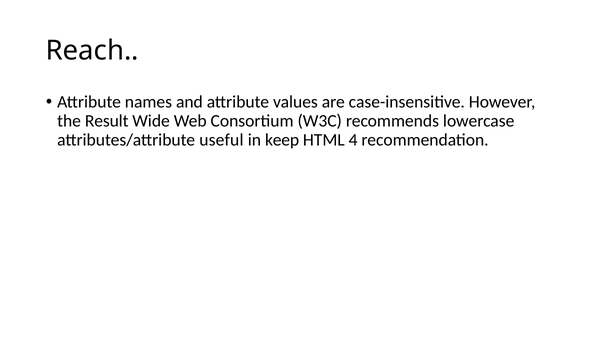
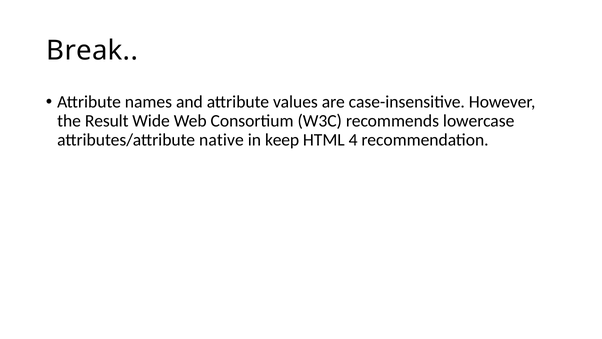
Reach: Reach -> Break
useful: useful -> native
